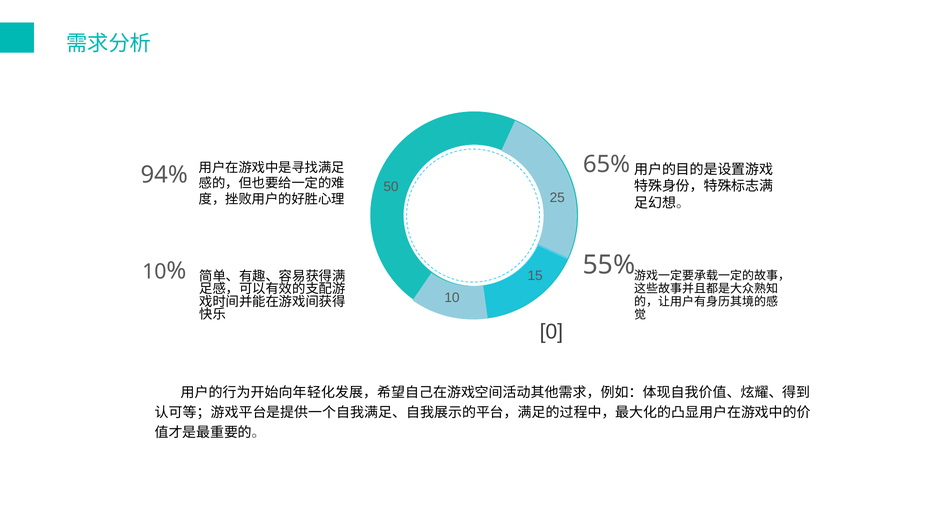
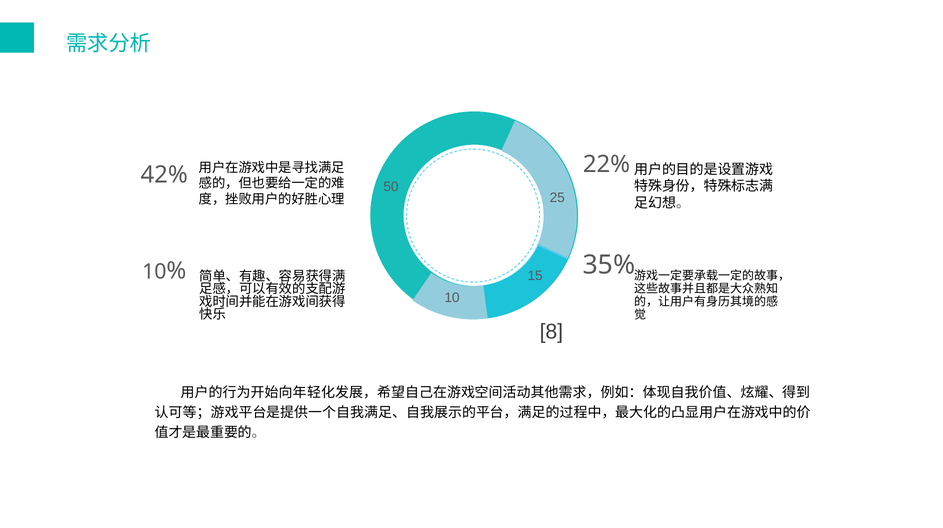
65%: 65% -> 22%
94%: 94% -> 42%
55%: 55% -> 35%
0: 0 -> 8
